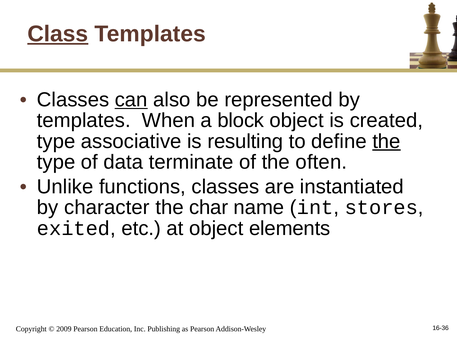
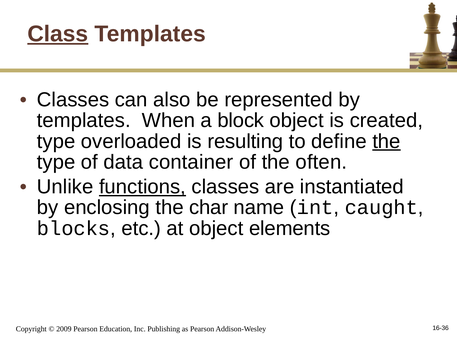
can underline: present -> none
associative: associative -> overloaded
terminate: terminate -> container
functions underline: none -> present
character: character -> enclosing
stores: stores -> caught
exited: exited -> blocks
